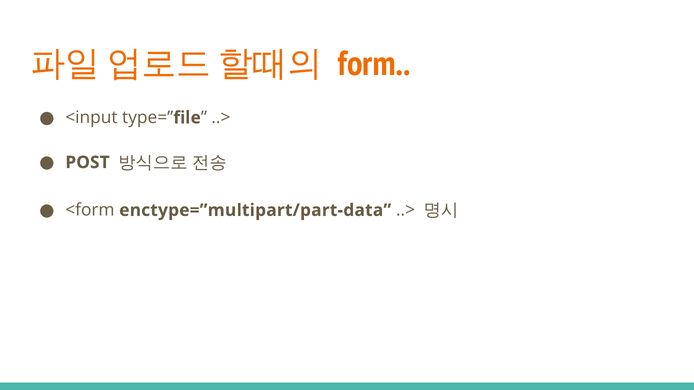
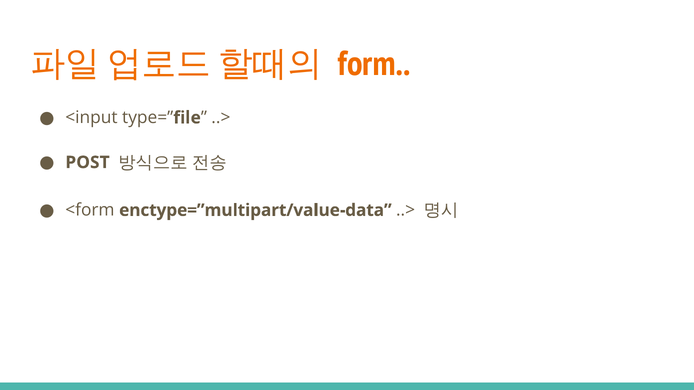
enctype=”multipart/part-data: enctype=”multipart/part-data -> enctype=”multipart/value-data
